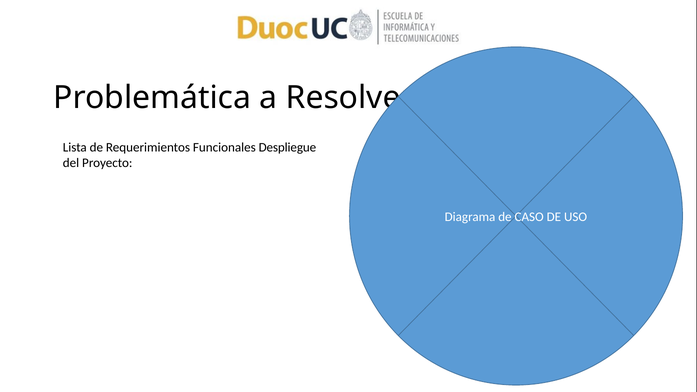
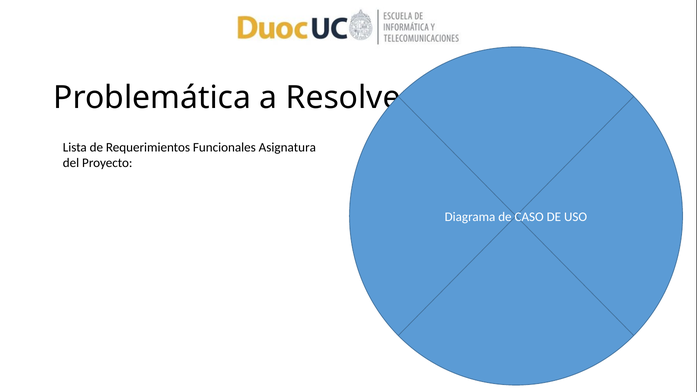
Despliegue: Despliegue -> Asignatura
